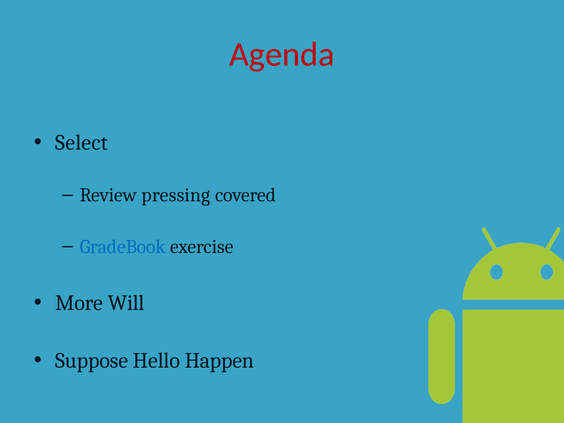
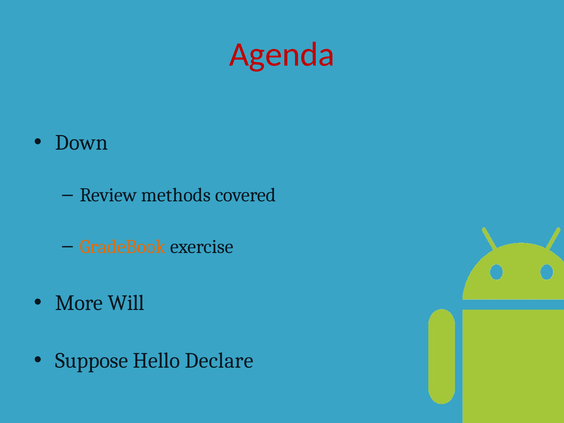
Select: Select -> Down
pressing: pressing -> methods
GradeBook colour: blue -> orange
Happen: Happen -> Declare
